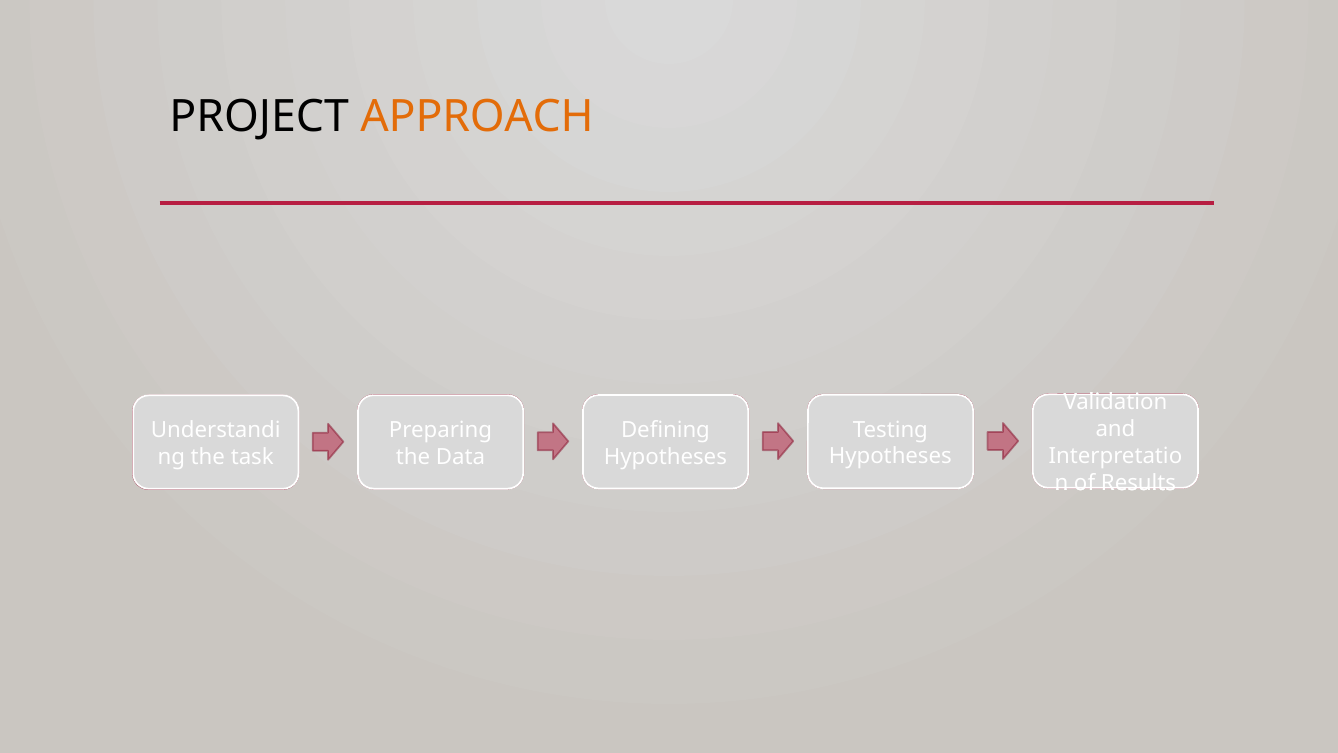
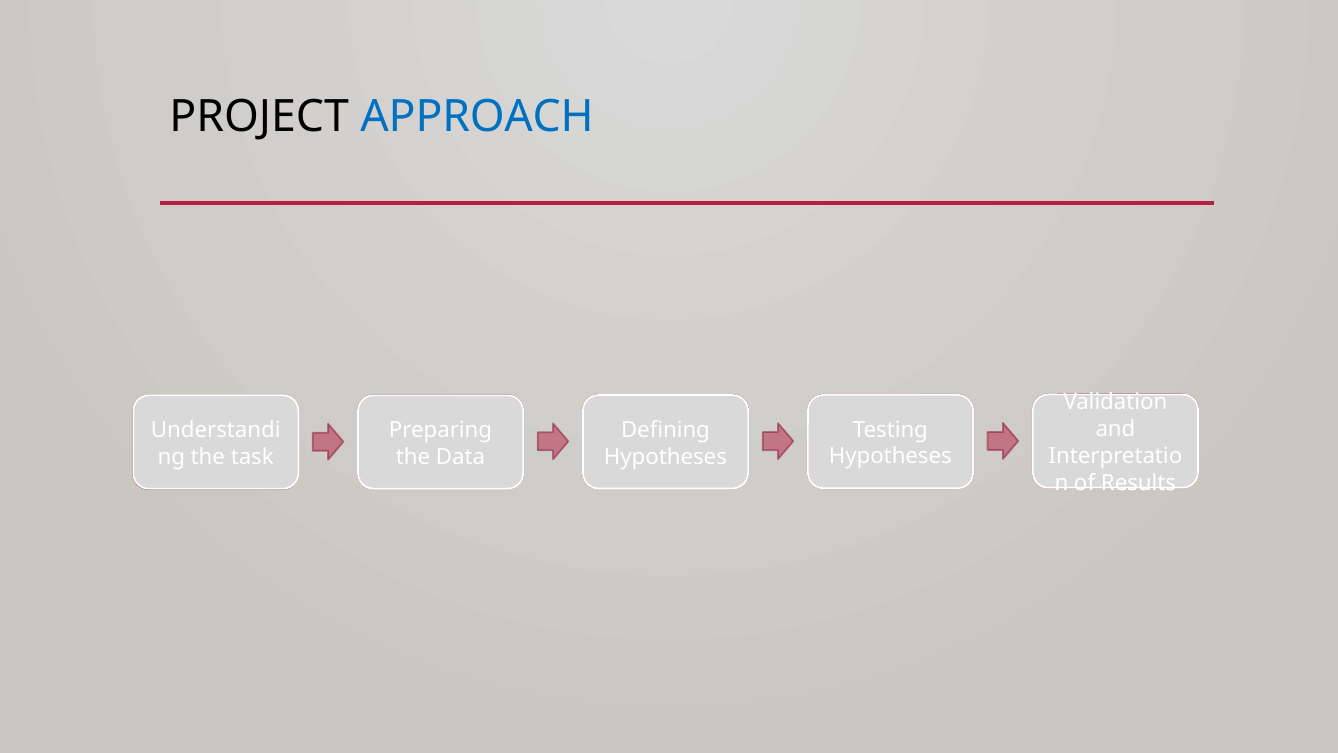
APPROACH colour: orange -> blue
